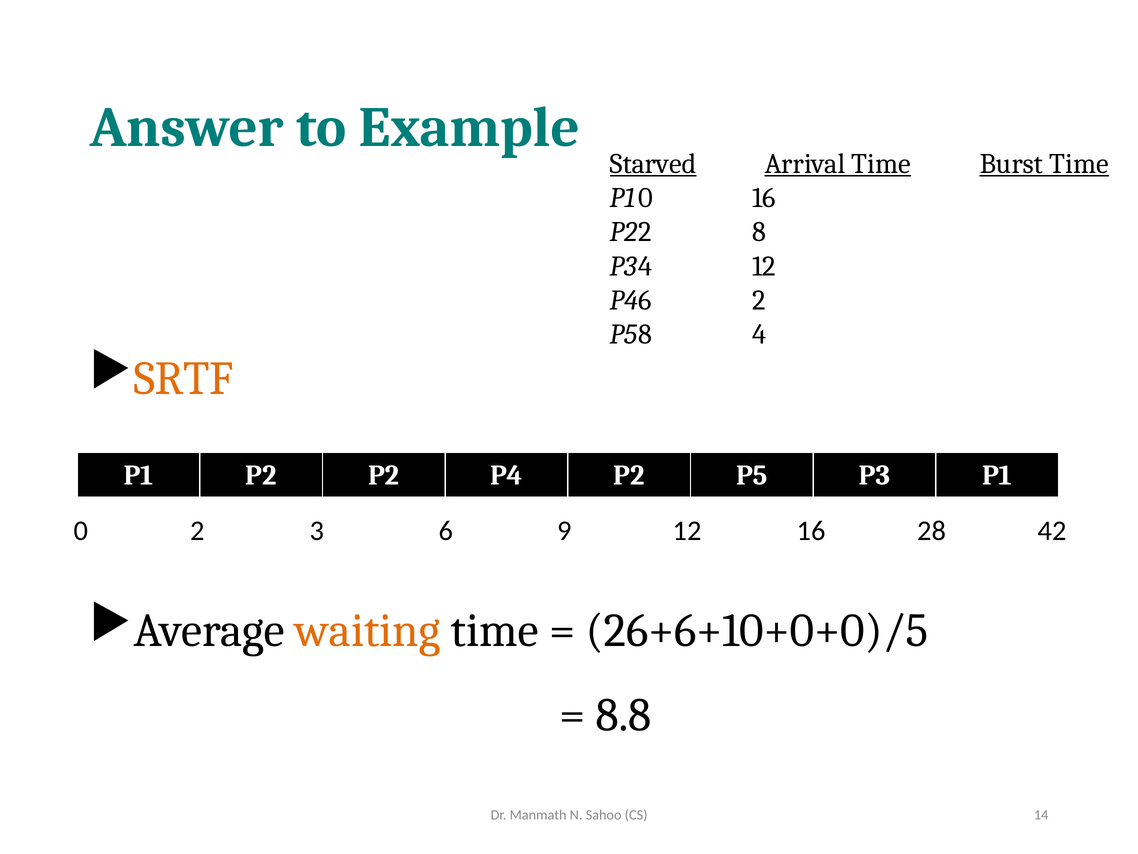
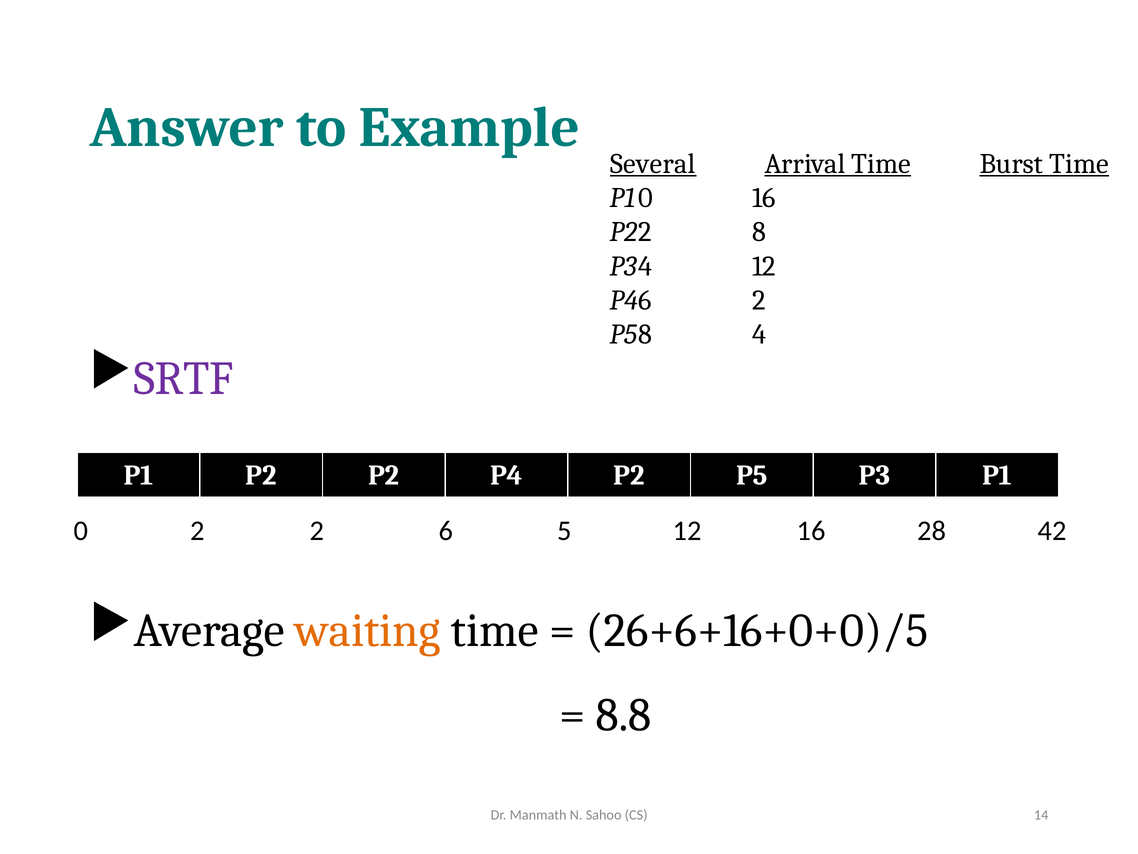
Starved: Starved -> Several
SRTF colour: orange -> purple
2 3: 3 -> 2
9: 9 -> 5
26+6+10+0+0)/5: 26+6+10+0+0)/5 -> 26+6+16+0+0)/5
